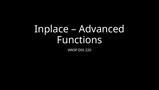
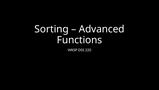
Inplace: Inplace -> Sorting
